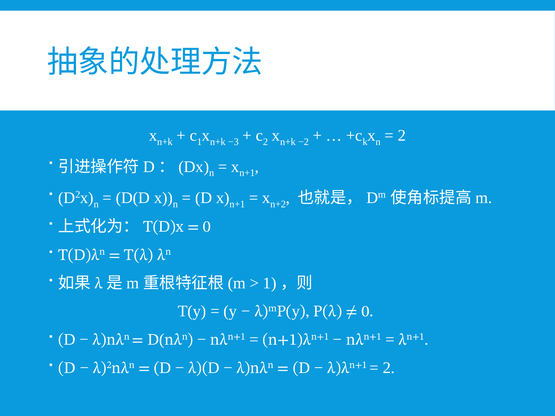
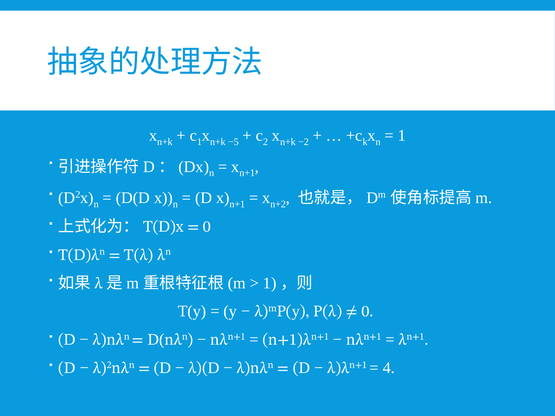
−3: −3 -> −5
2 at (402, 136): 2 -> 1
2 at (389, 368): 2 -> 4
